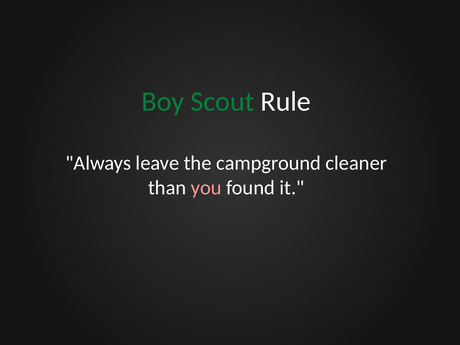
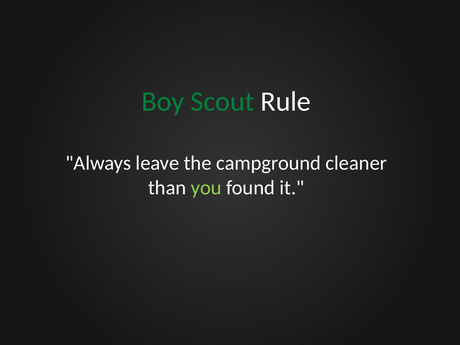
you colour: pink -> light green
